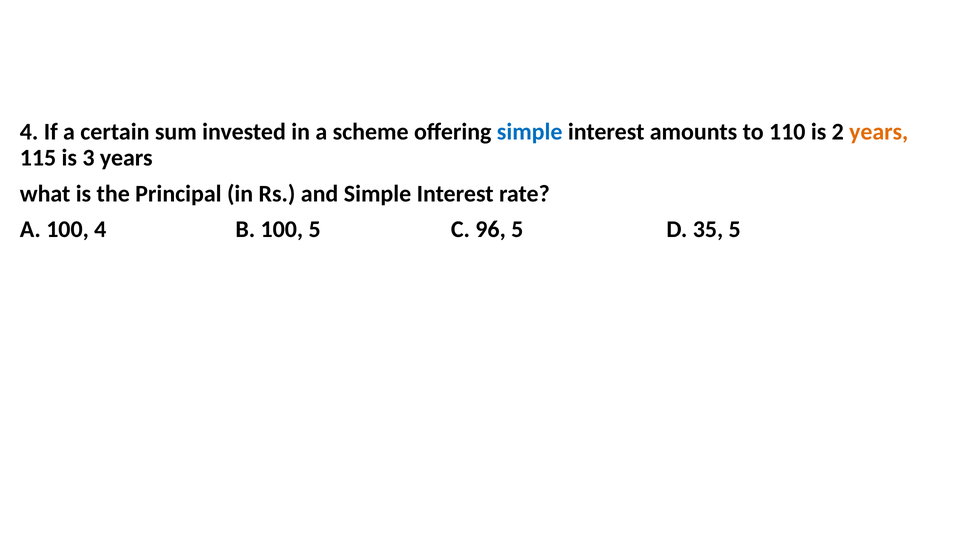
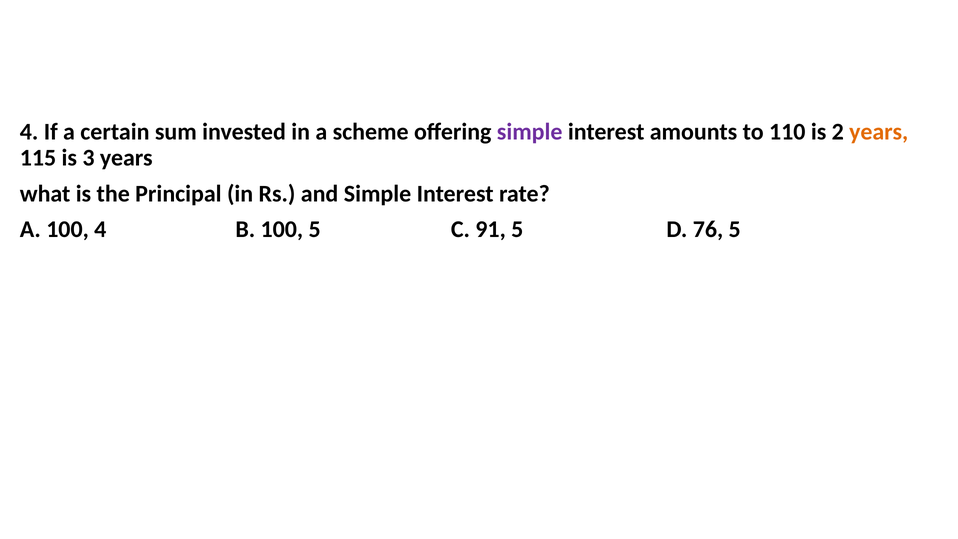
simple at (530, 132) colour: blue -> purple
96: 96 -> 91
35: 35 -> 76
